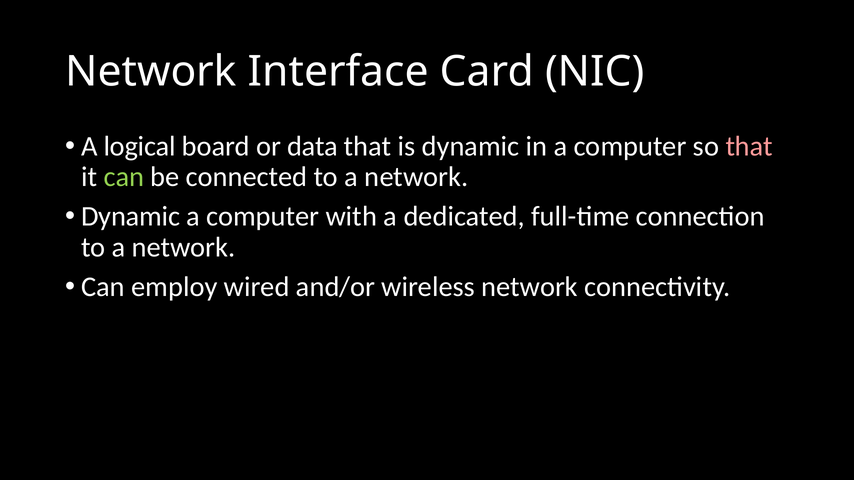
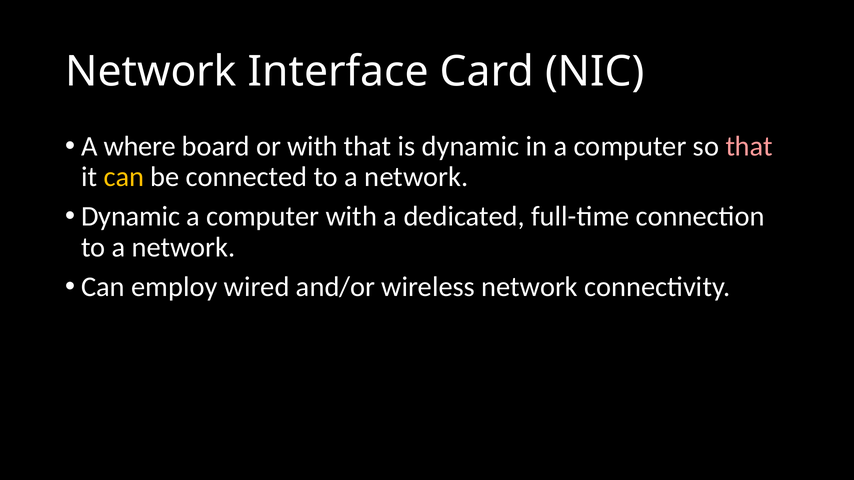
logical: logical -> where
or data: data -> with
can at (124, 177) colour: light green -> yellow
